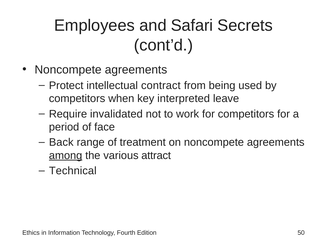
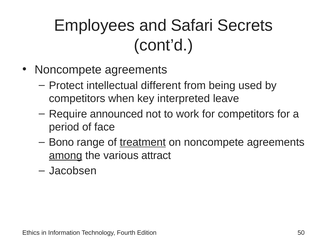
contract: contract -> different
invalidated: invalidated -> announced
Back: Back -> Bono
treatment underline: none -> present
Technical: Technical -> Jacobsen
